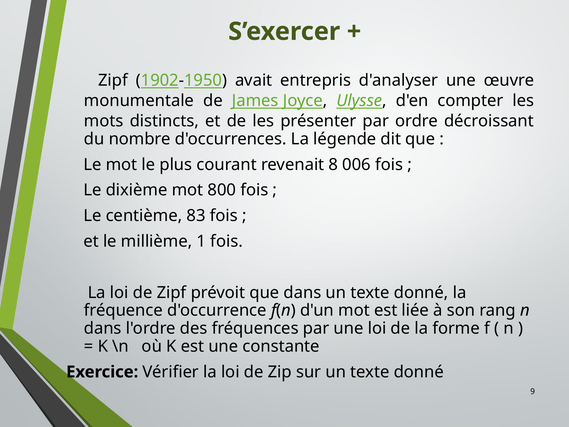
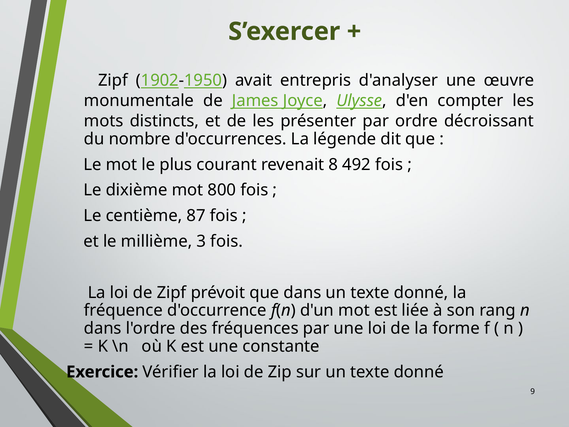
006: 006 -> 492
83: 83 -> 87
1: 1 -> 3
